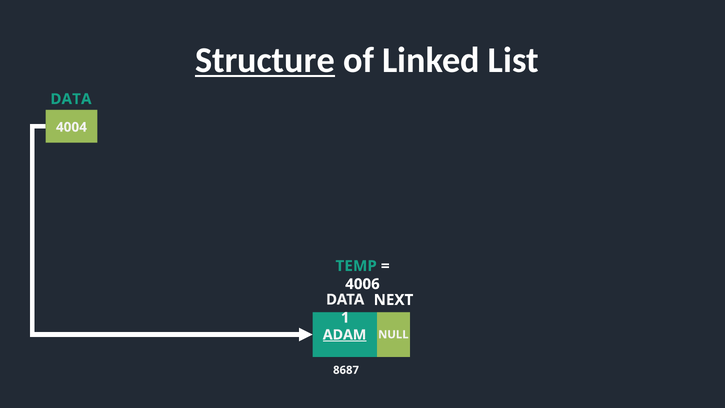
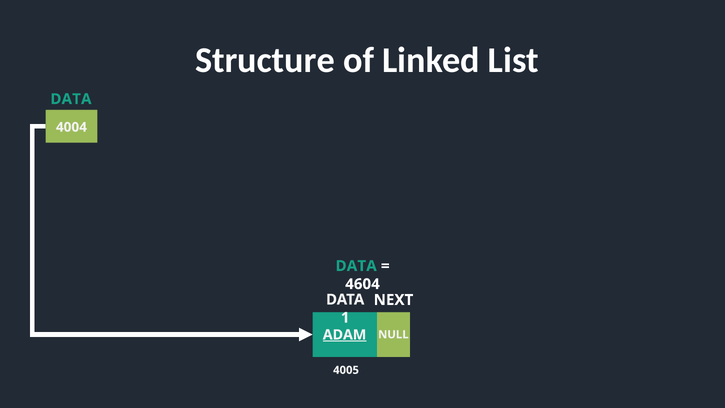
Structure underline: present -> none
TEMP at (356, 266): TEMP -> DATA
4006: 4006 -> 4604
8687: 8687 -> 4005
